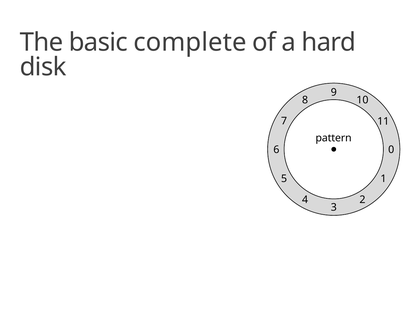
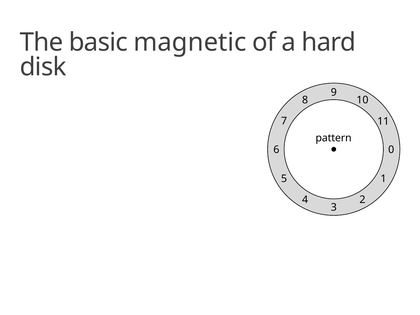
complete: complete -> magnetic
